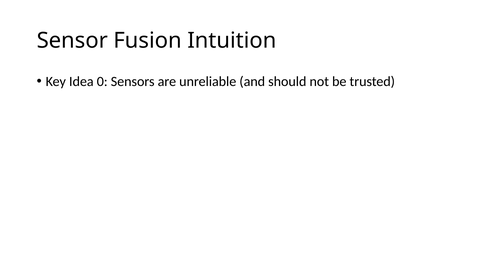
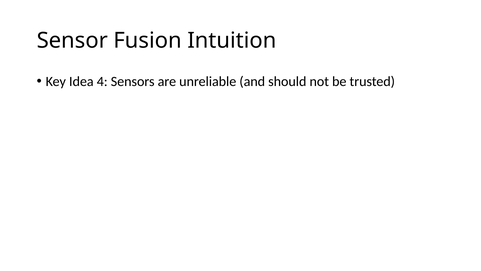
0: 0 -> 4
